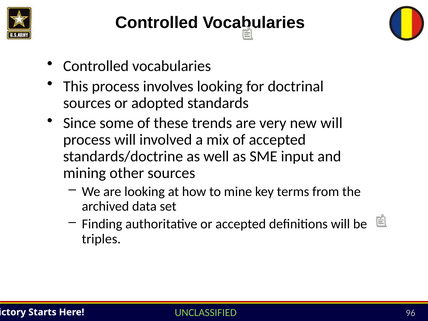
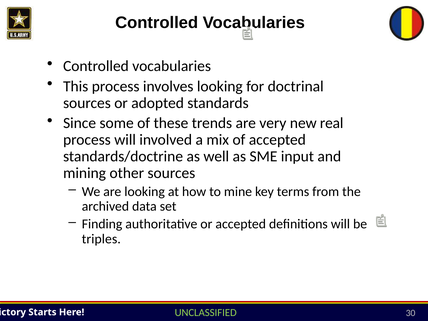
new will: will -> real
96: 96 -> 30
